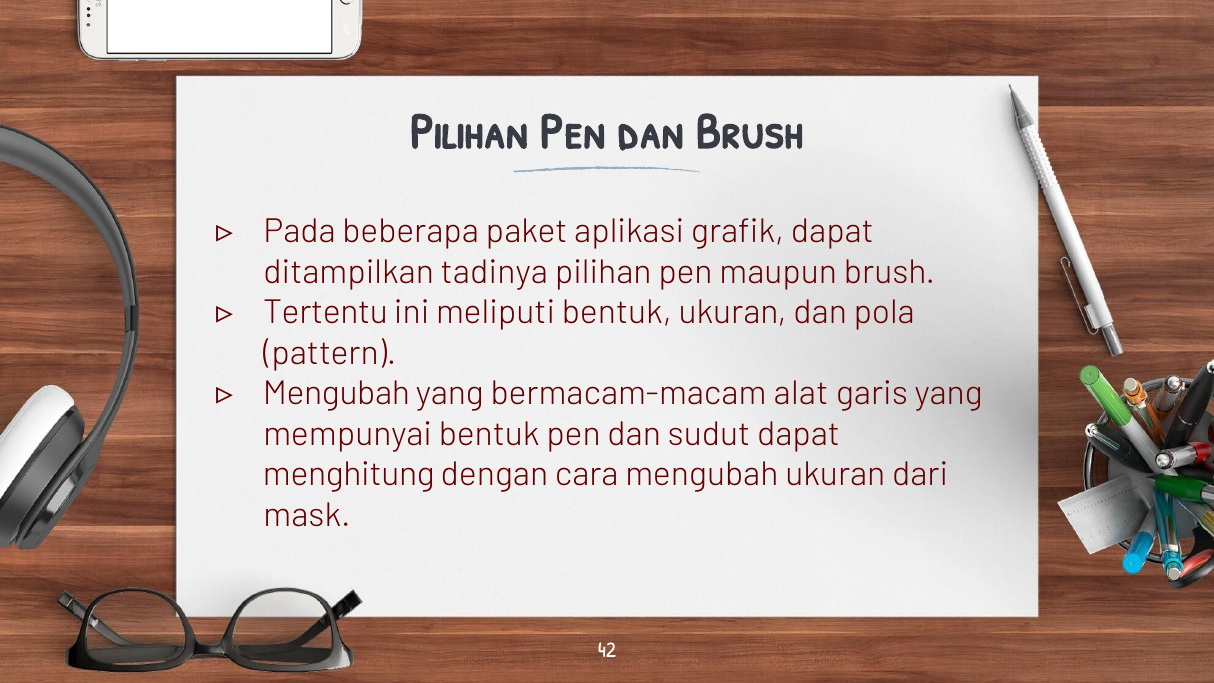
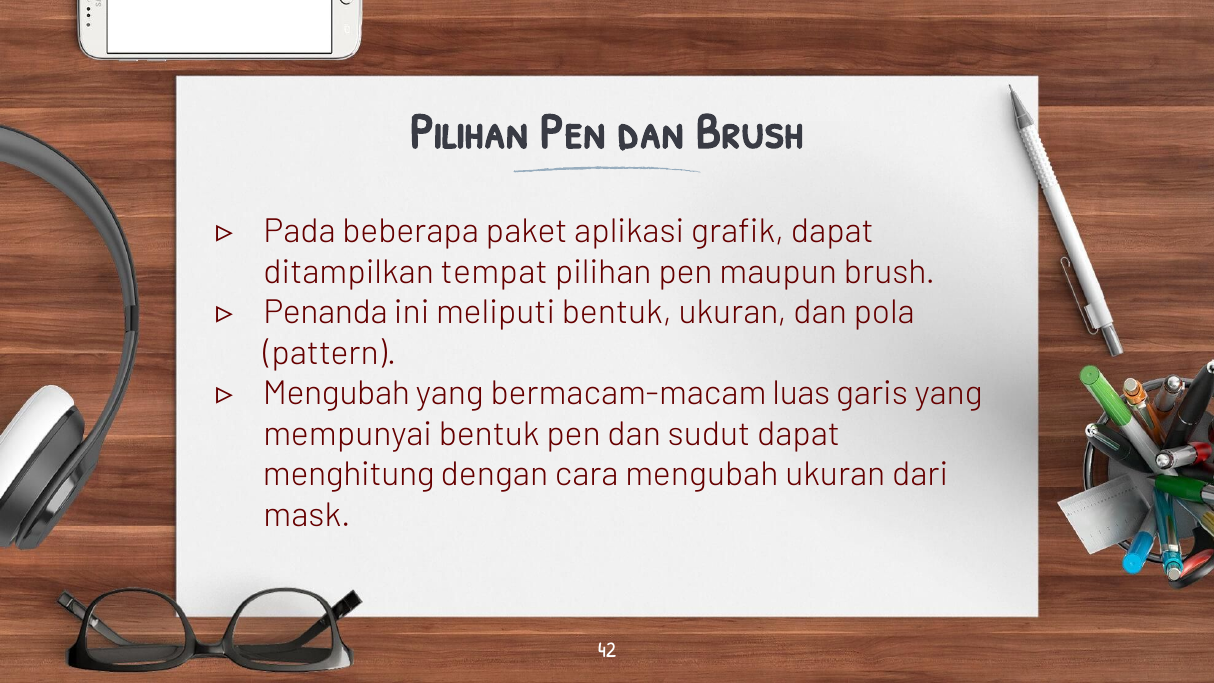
tadinya: tadinya -> tempat
Tertentu: Tertentu -> Penanda
alat: alat -> luas
